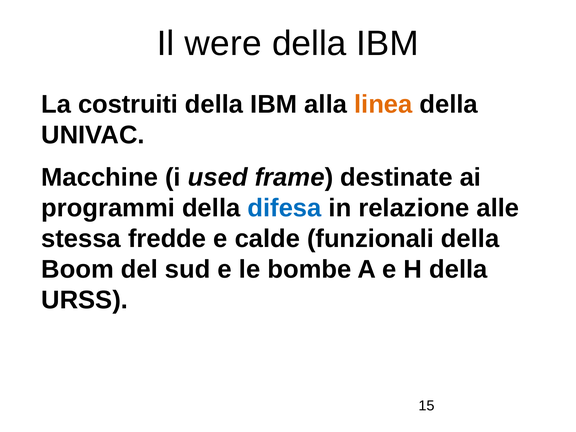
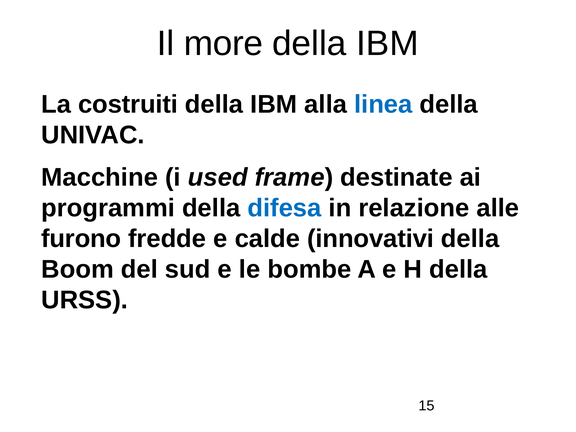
were: were -> more
linea colour: orange -> blue
stessa: stessa -> furono
funzionali: funzionali -> innovativi
